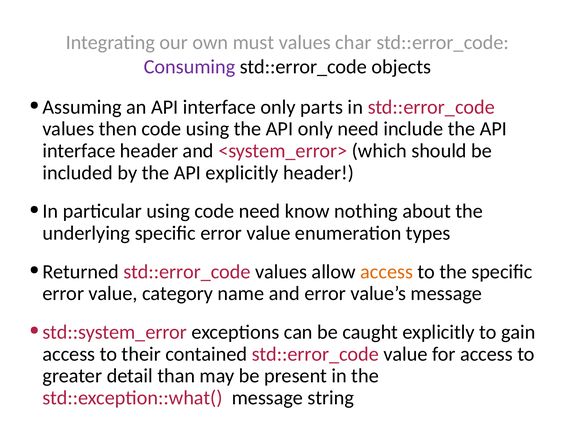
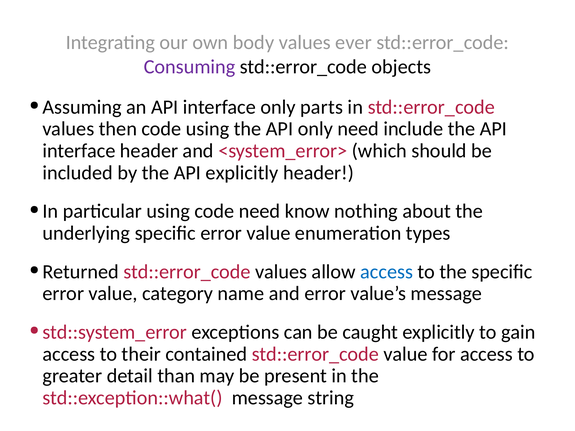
must: must -> body
char: char -> ever
access at (387, 272) colour: orange -> blue
